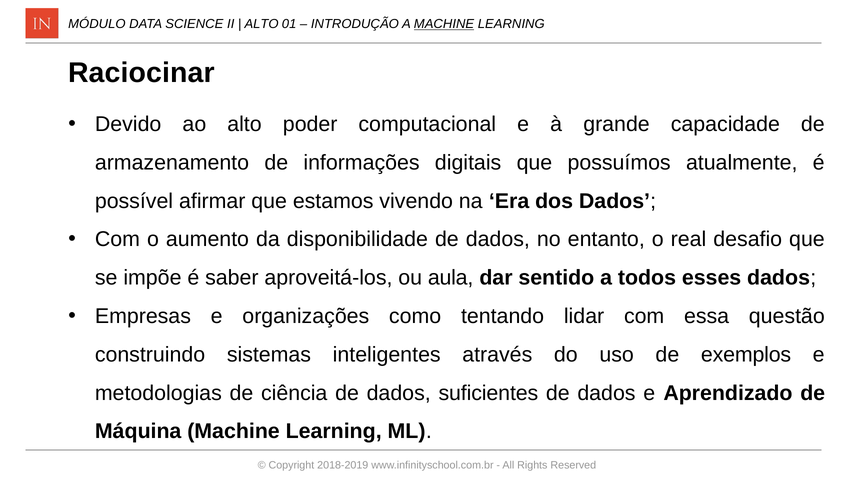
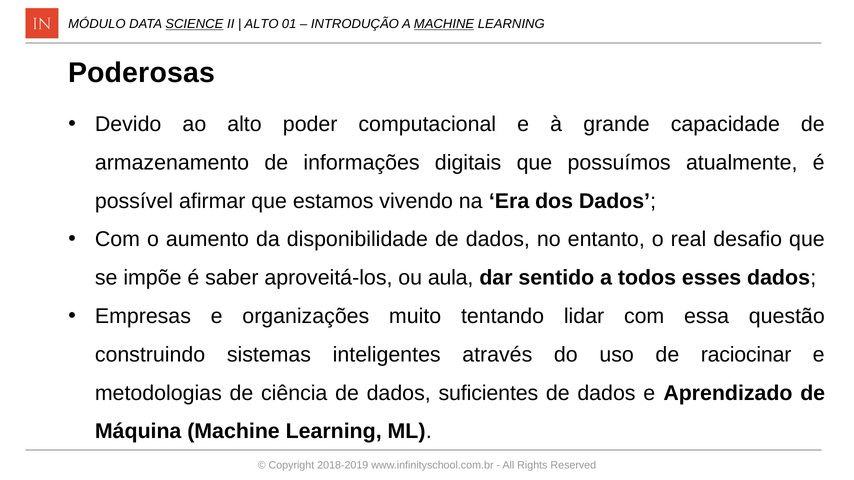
SCIENCE underline: none -> present
Raciocinar: Raciocinar -> Poderosas
como: como -> muito
exemplos: exemplos -> raciocinar
